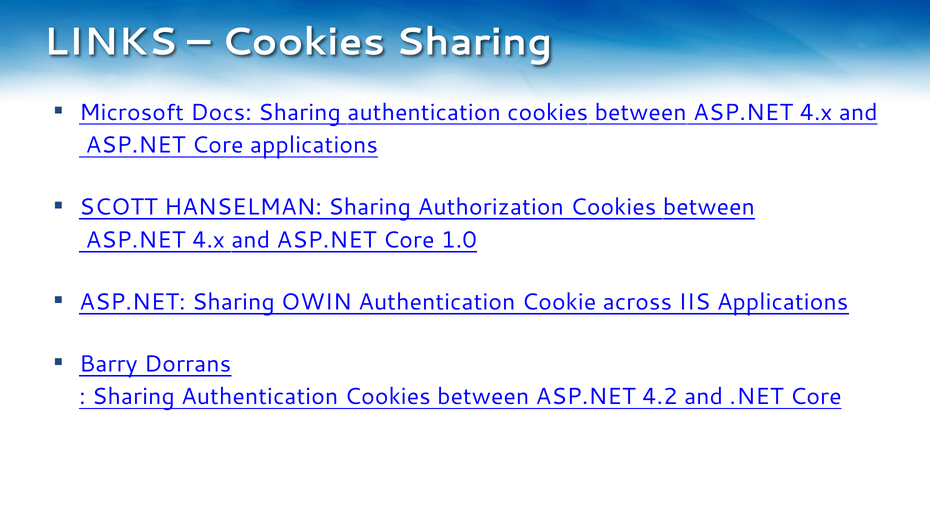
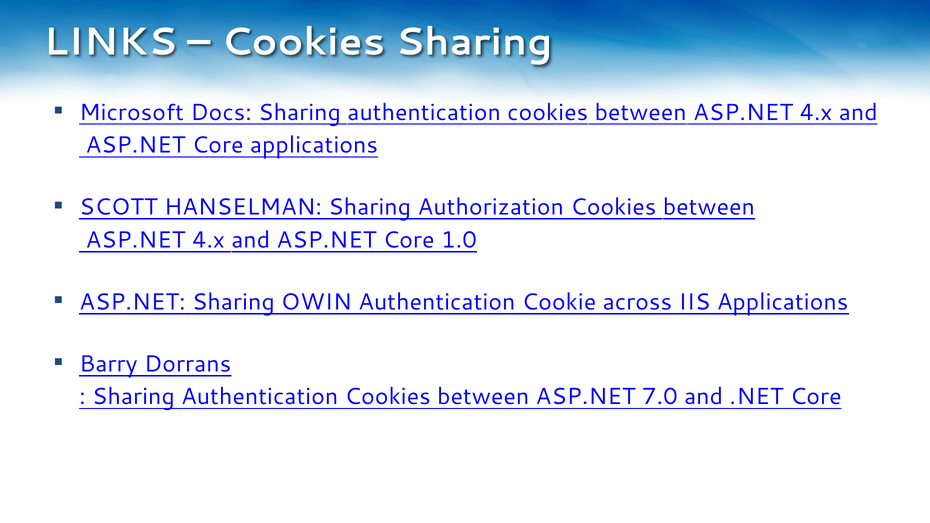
4.2: 4.2 -> 7.0
